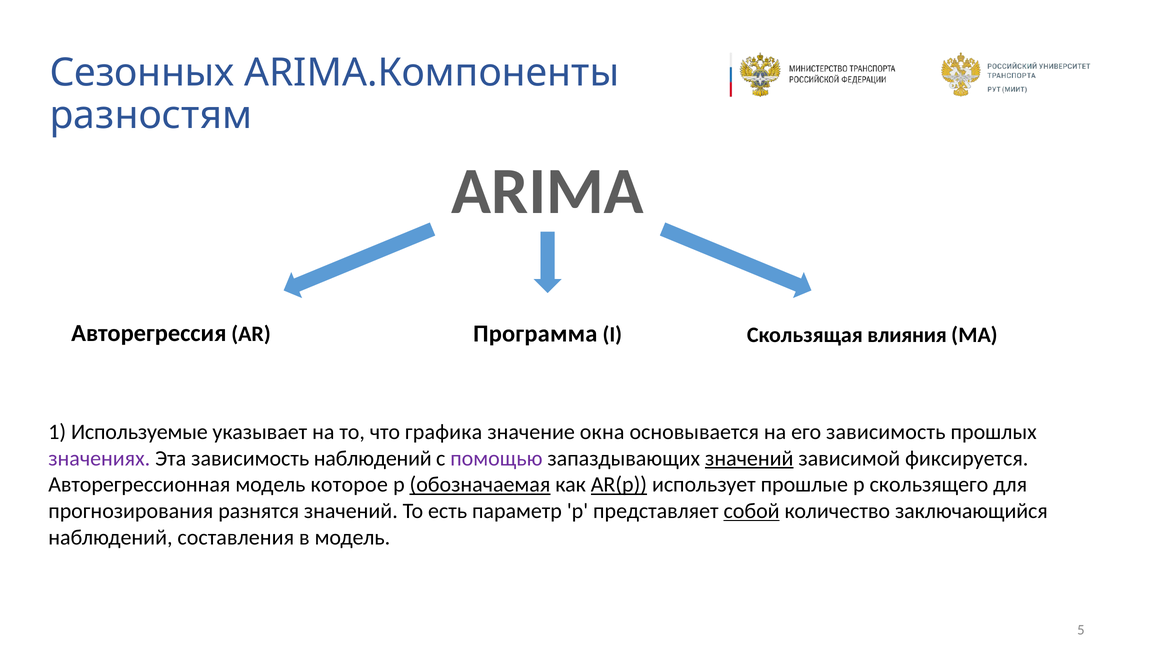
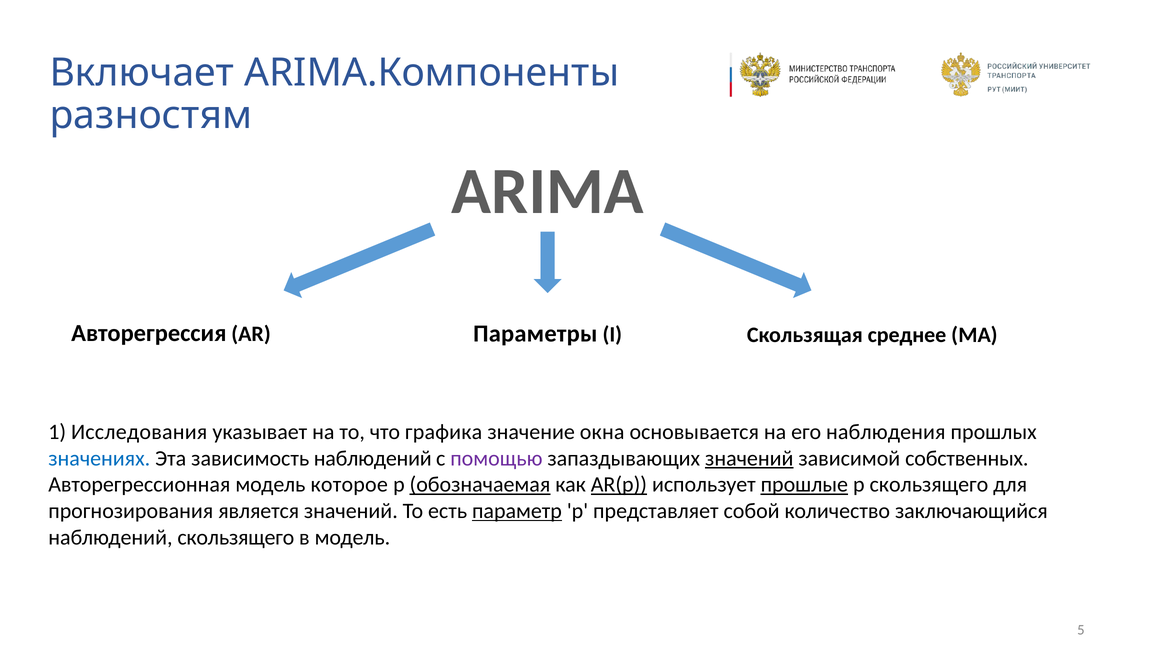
Сезонных: Сезонных -> Включает
Программа: Программа -> Параметры
влияния: влияния -> среднее
Используемые: Используемые -> Исследования
его зависимость: зависимость -> наблюдения
значениях colour: purple -> blue
фиксируется: фиксируется -> собственных
прошлые underline: none -> present
разнятся: разнятся -> является
параметр underline: none -> present
собой underline: present -> none
наблюдений составления: составления -> скользящего
